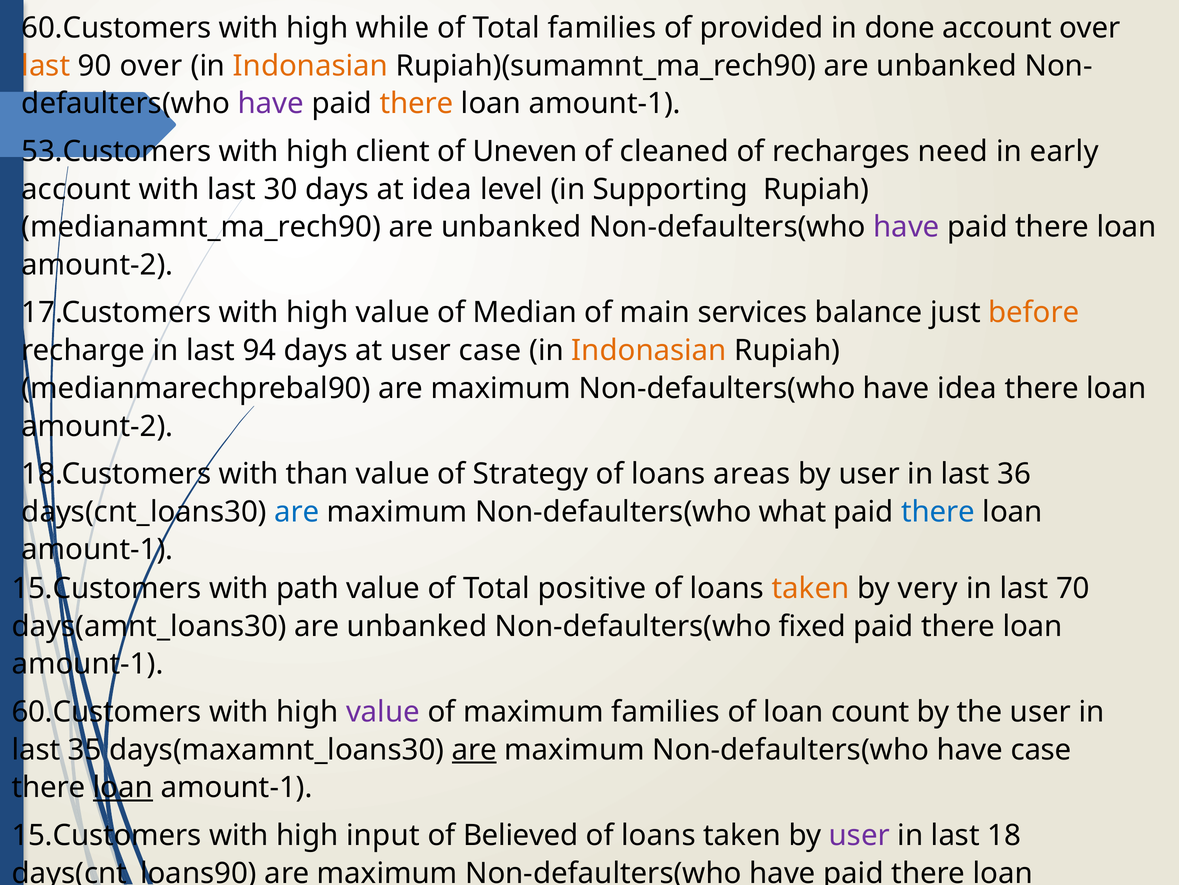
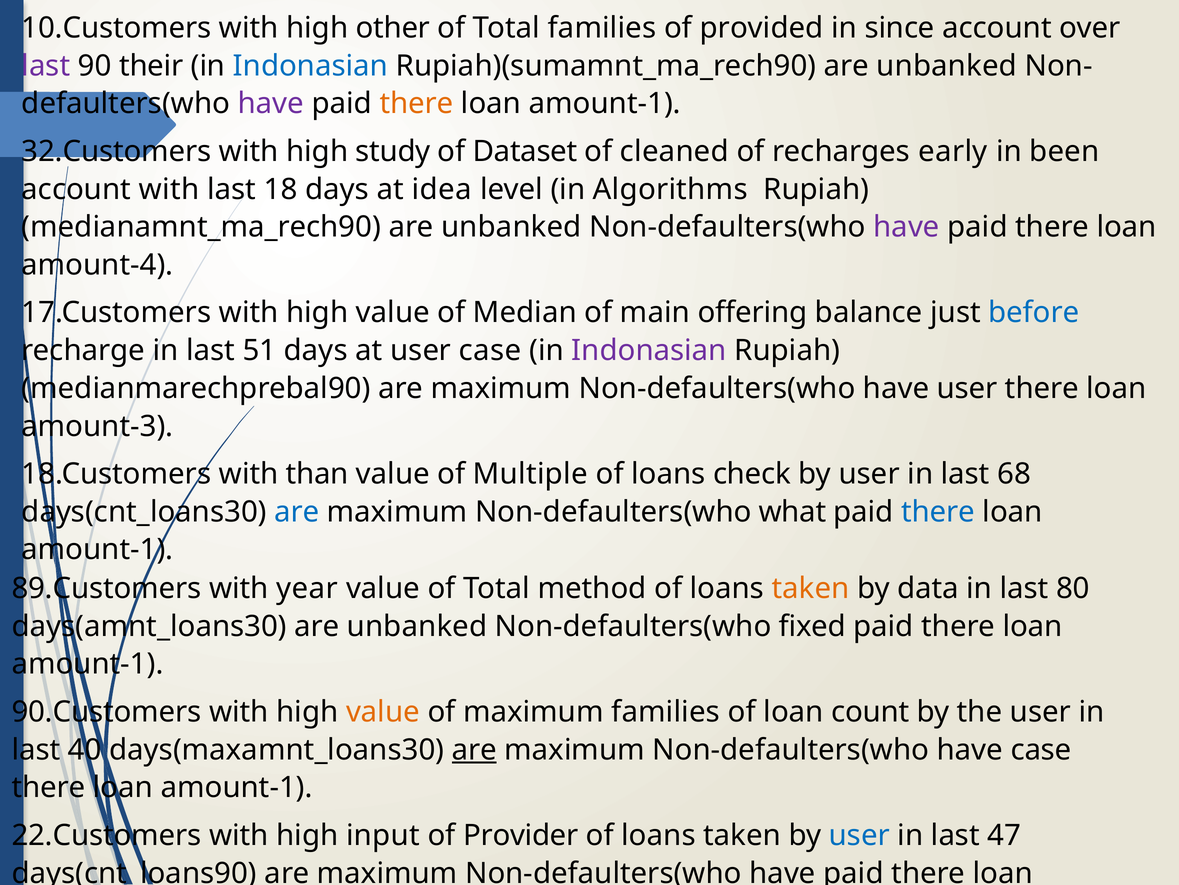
60.Customers at (116, 28): 60.Customers -> 10.Customers
while: while -> other
done: done -> since
last at (46, 66) colour: orange -> purple
90 over: over -> their
Indonasian at (310, 66) colour: orange -> blue
53.Customers: 53.Customers -> 32.Customers
client: client -> study
Uneven: Uneven -> Dataset
need: need -> early
early: early -> been
30: 30 -> 18
Supporting: Supporting -> Algorithms
amount-2 at (97, 265): amount-2 -> amount-4
services: services -> offering
before colour: orange -> blue
94: 94 -> 51
Indonasian at (649, 350) colour: orange -> purple
have idea: idea -> user
amount-2 at (97, 426): amount-2 -> amount-3
Strategy: Strategy -> Multiple
areas: areas -> check
36: 36 -> 68
15.Customers at (107, 588): 15.Customers -> 89.Customers
path: path -> year
positive: positive -> method
very: very -> data
70: 70 -> 80
60.Customers at (107, 711): 60.Customers -> 90.Customers
value at (383, 711) colour: purple -> orange
35: 35 -> 40
loan at (123, 787) underline: present -> none
15.Customers at (107, 835): 15.Customers -> 22.Customers
Believed: Believed -> Provider
user at (859, 835) colour: purple -> blue
18: 18 -> 47
